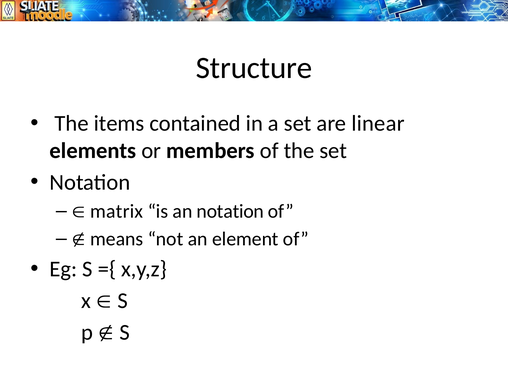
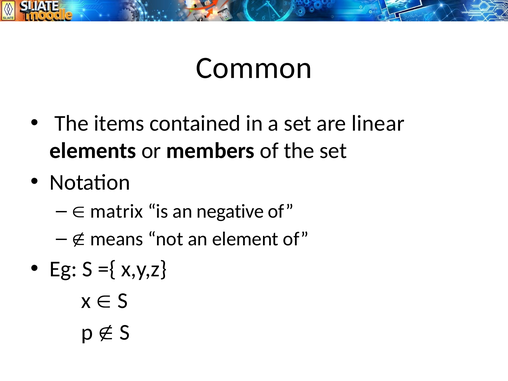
Structure: Structure -> Common
an notation: notation -> negative
